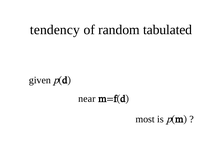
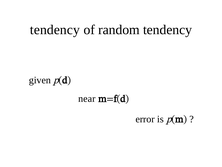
random tabulated: tabulated -> tendency
most: most -> error
